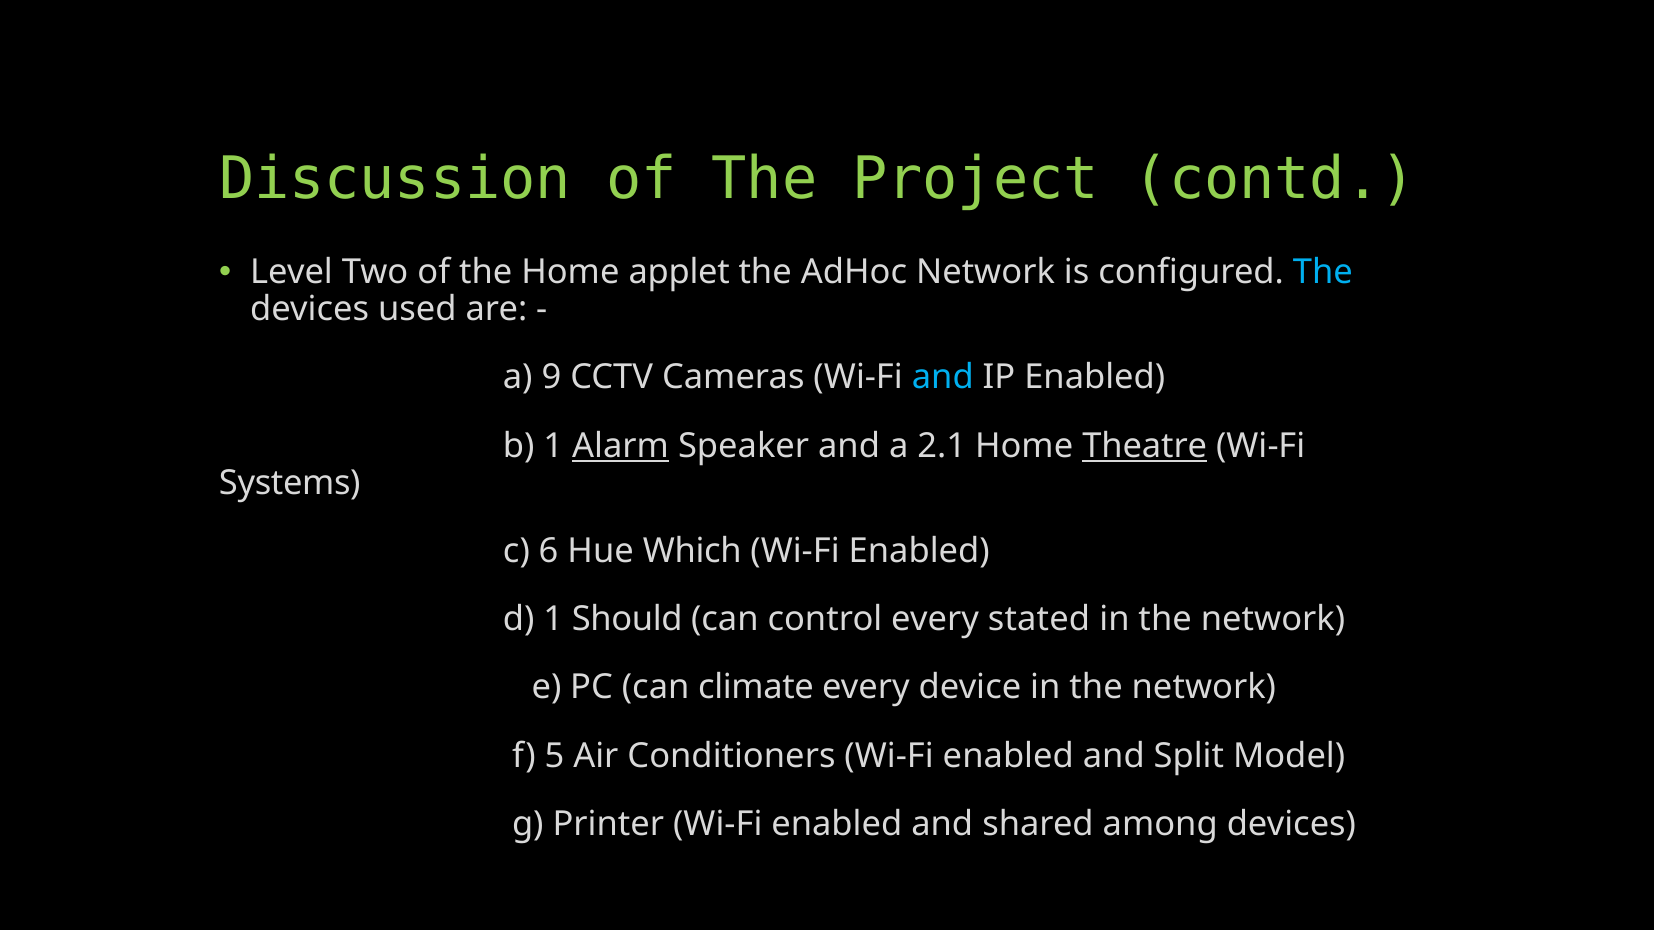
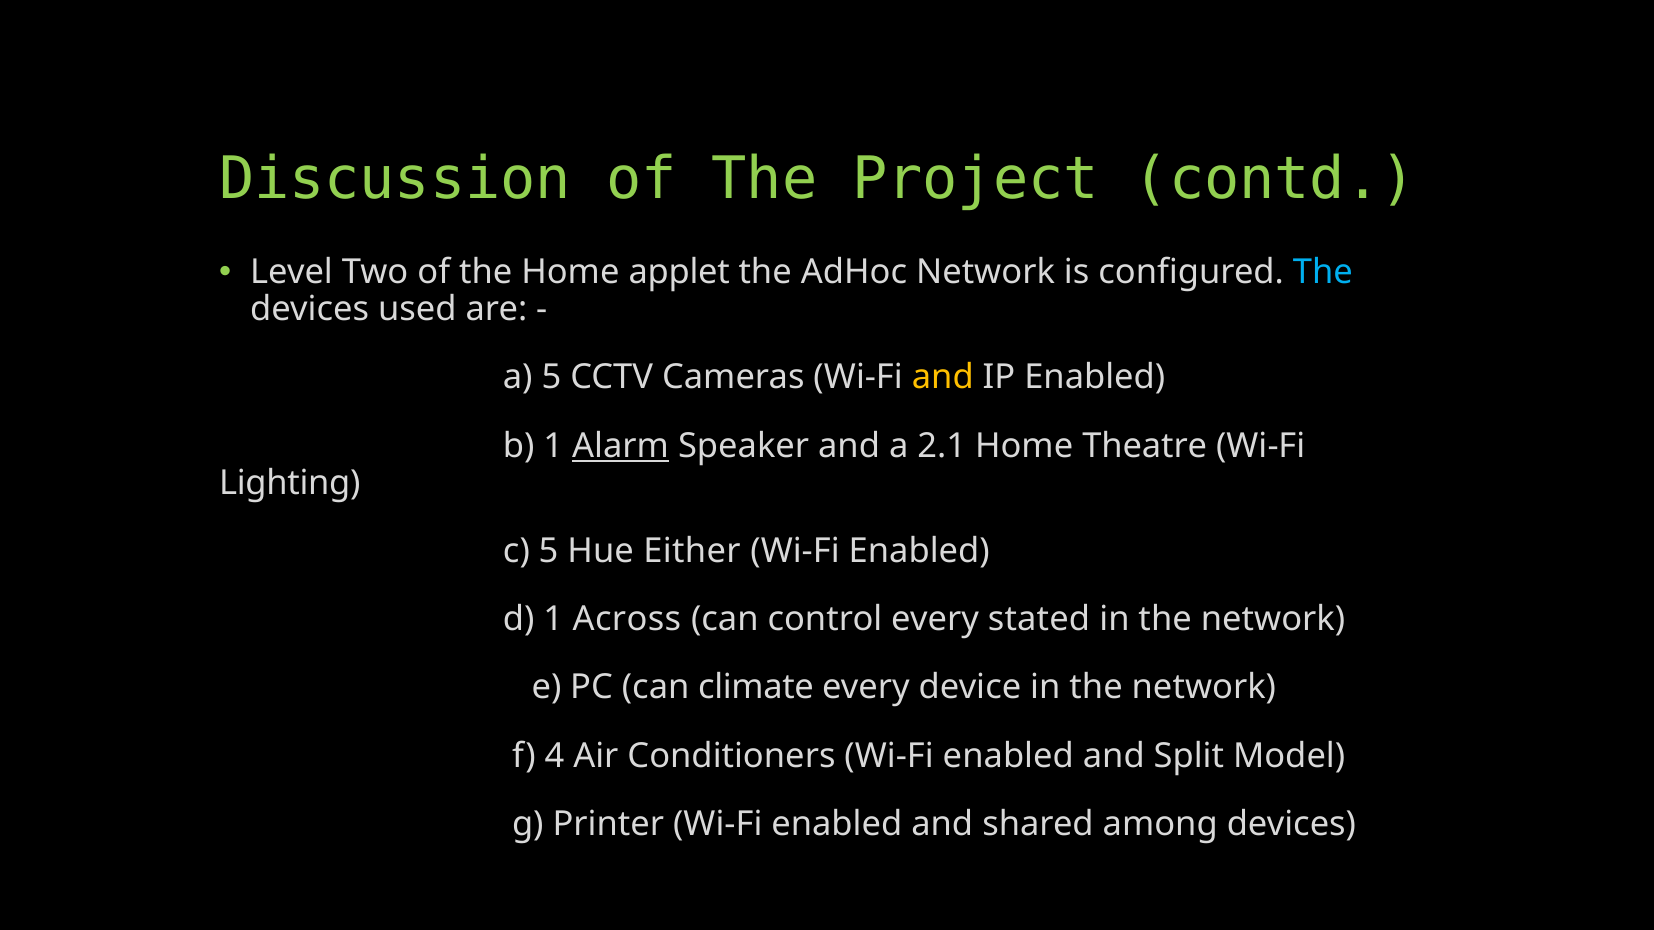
a 9: 9 -> 5
and at (943, 378) colour: light blue -> yellow
Theatre underline: present -> none
Systems: Systems -> Lighting
c 6: 6 -> 5
Which: Which -> Either
Should: Should -> Across
5: 5 -> 4
